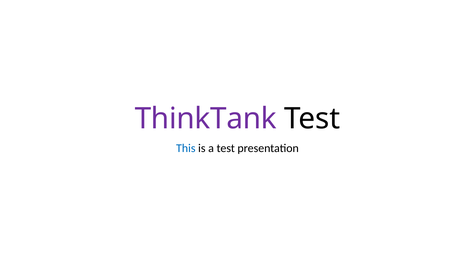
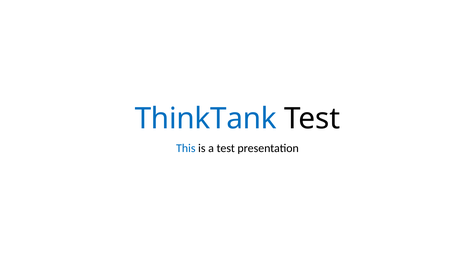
ThinkTank colour: purple -> blue
